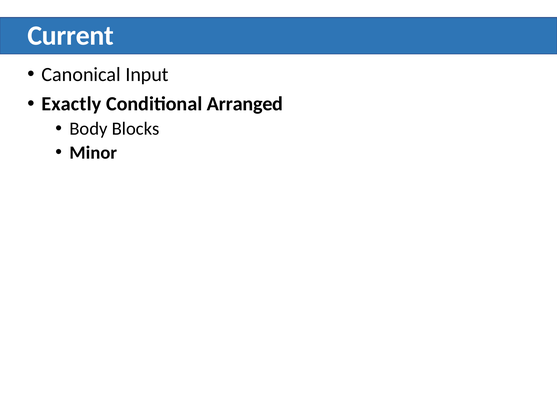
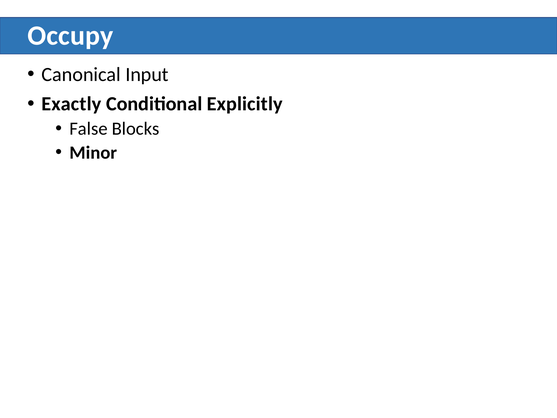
Current: Current -> Occupy
Arranged: Arranged -> Explicitly
Body: Body -> False
